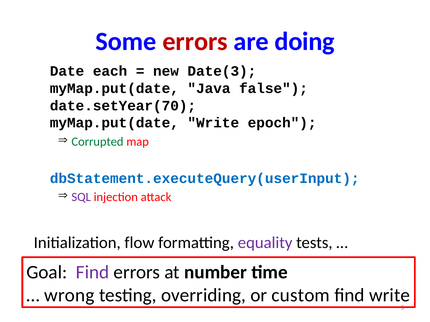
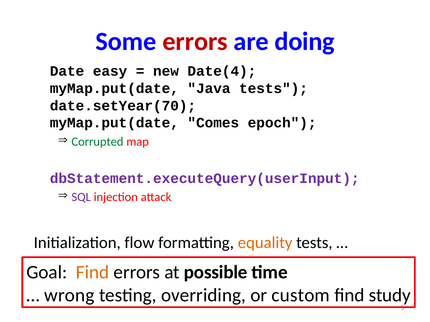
each: each -> easy
Date(3: Date(3 -> Date(4
Java false: false -> tests
myMap.put(date Write: Write -> Comes
dbStatement.executeQuery(userInput colour: blue -> purple
equality colour: purple -> orange
Find at (93, 273) colour: purple -> orange
number: number -> possible
find write: write -> study
